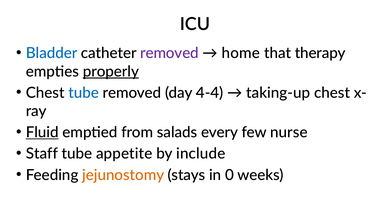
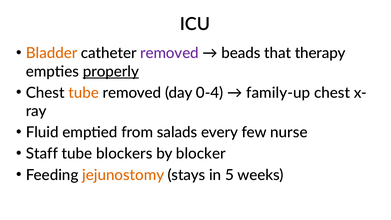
Bladder colour: blue -> orange
home: home -> beads
tube at (84, 93) colour: blue -> orange
4-4: 4-4 -> 0-4
taking-up: taking-up -> family-up
Fluid underline: present -> none
appetite: appetite -> blockers
include: include -> blocker
0: 0 -> 5
